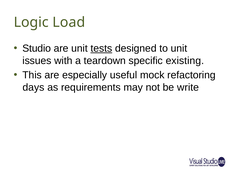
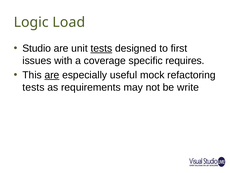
to unit: unit -> first
teardown: teardown -> coverage
existing: existing -> requires
are at (52, 75) underline: none -> present
days at (33, 87): days -> tests
